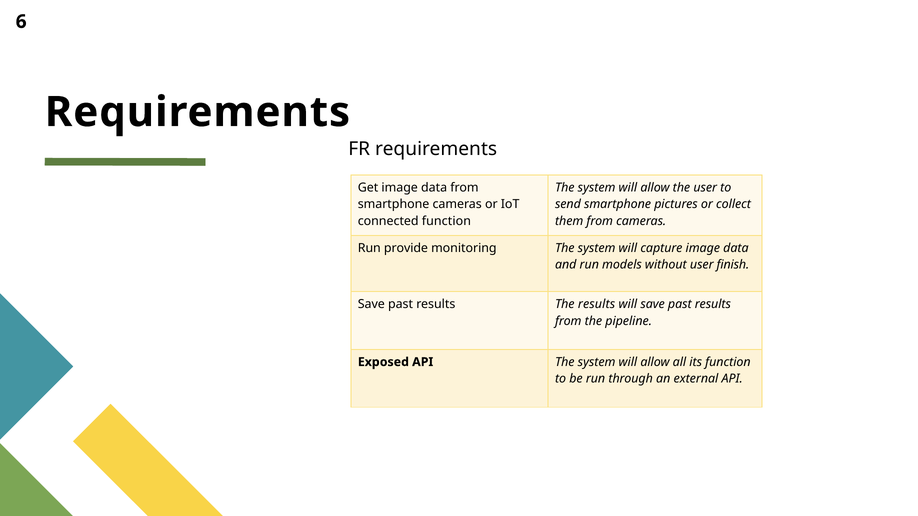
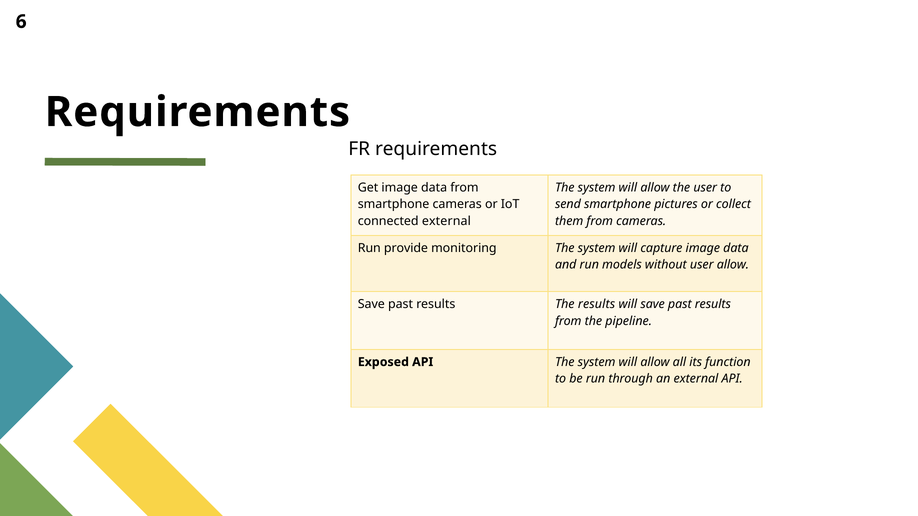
connected function: function -> external
user finish: finish -> allow
